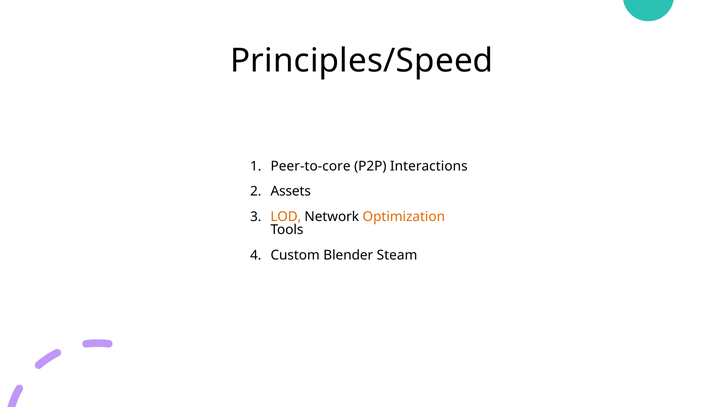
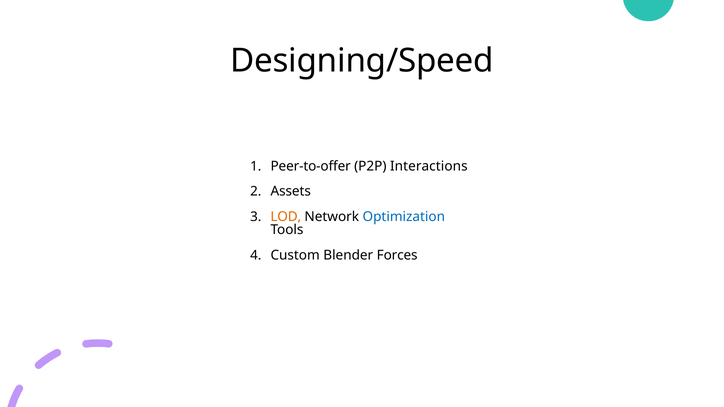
Principles/Speed: Principles/Speed -> Designing/Speed
Peer-to-core: Peer-to-core -> Peer-to-offer
Optimization colour: orange -> blue
Steam: Steam -> Forces
